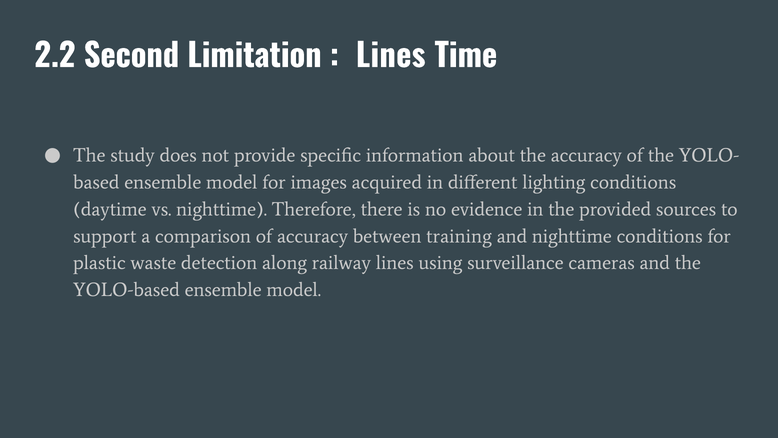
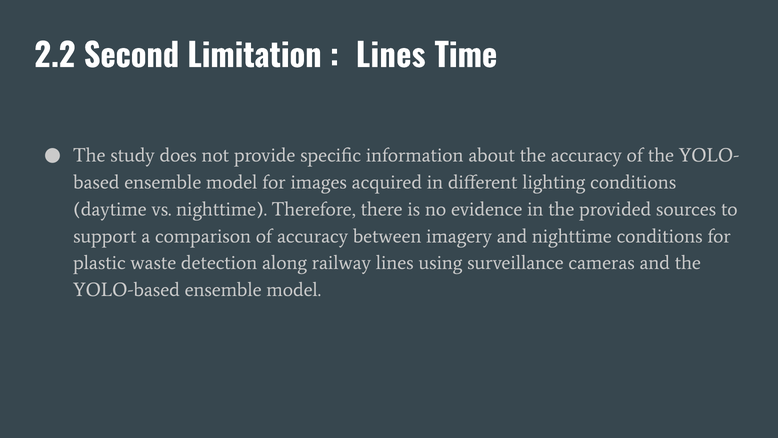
training: training -> imagery
